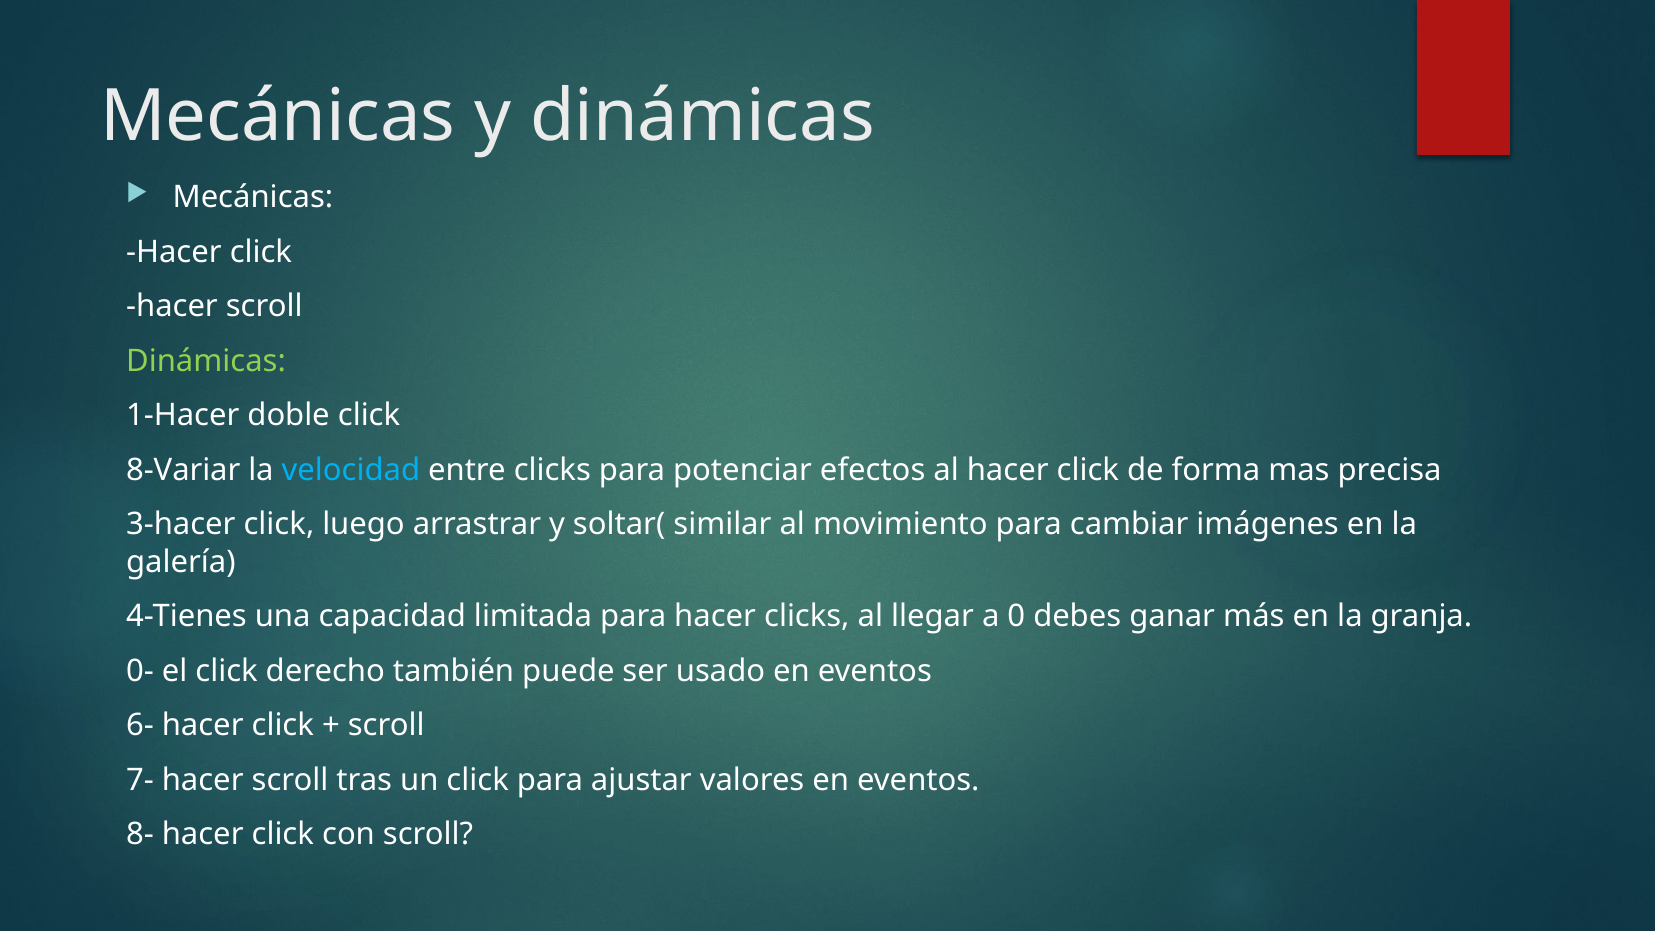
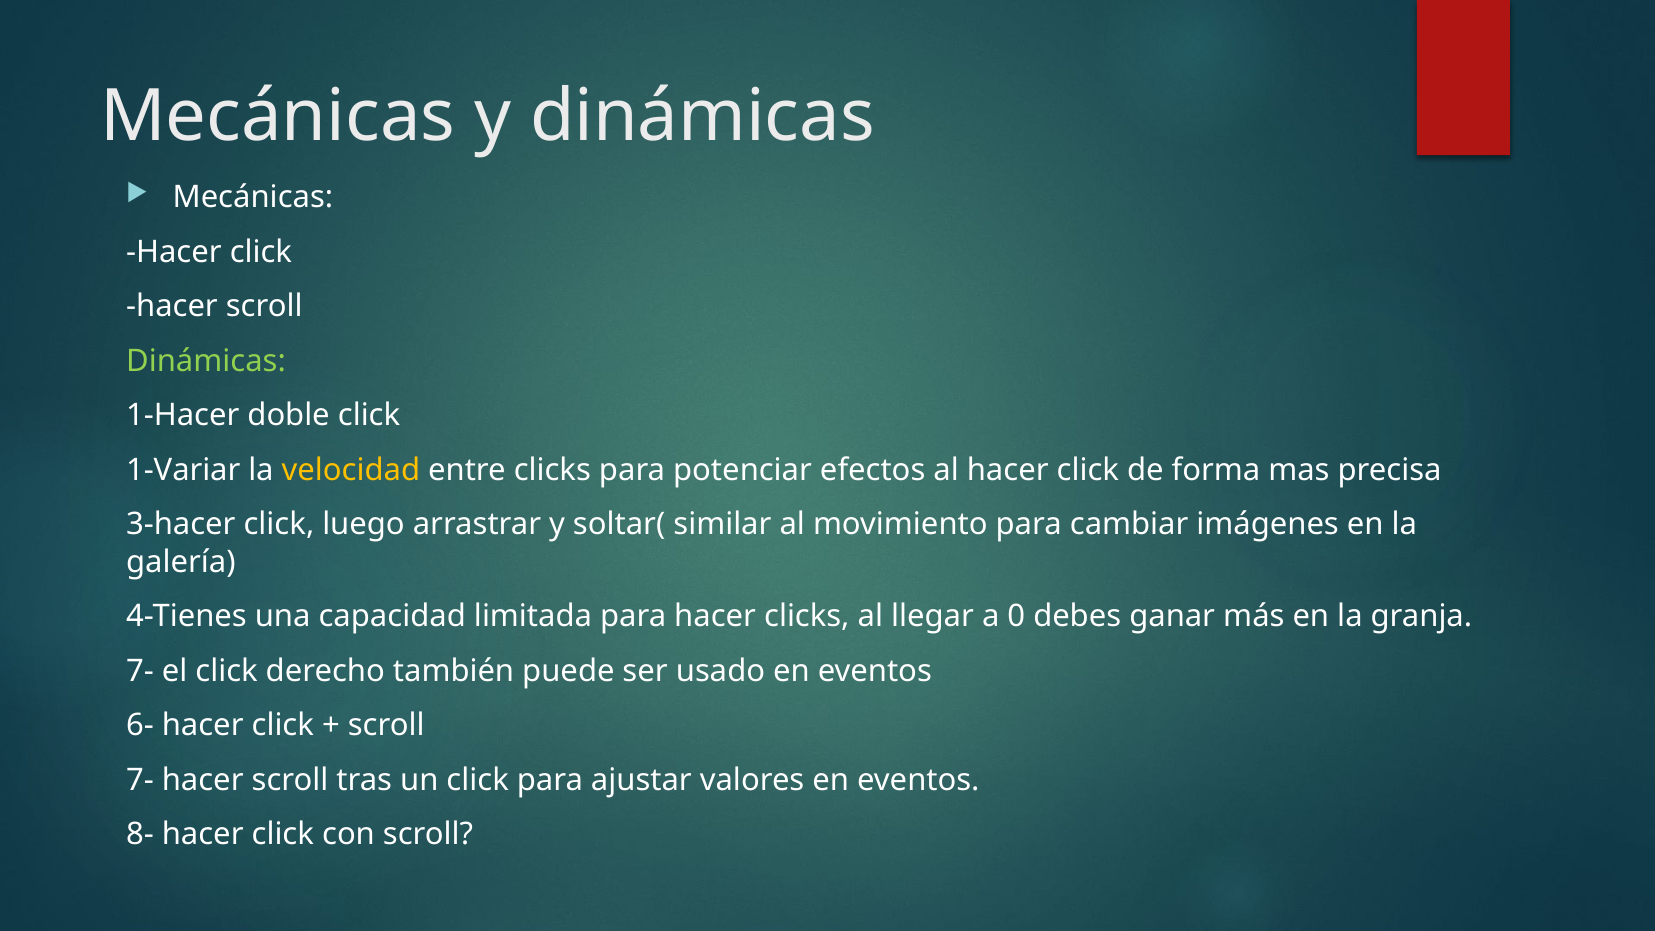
8-Variar: 8-Variar -> 1-Variar
velocidad colour: light blue -> yellow
0- at (140, 671): 0- -> 7-
